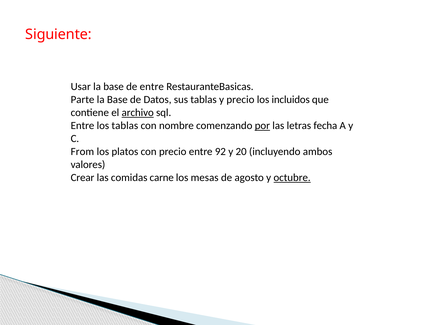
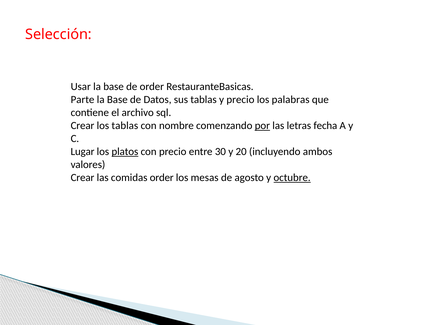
Siguiente: Siguiente -> Selección
de entre: entre -> order
incluidos: incluidos -> palabras
archivo underline: present -> none
Entre at (82, 125): Entre -> Crear
From: From -> Lugar
platos underline: none -> present
92: 92 -> 30
comidas carne: carne -> order
